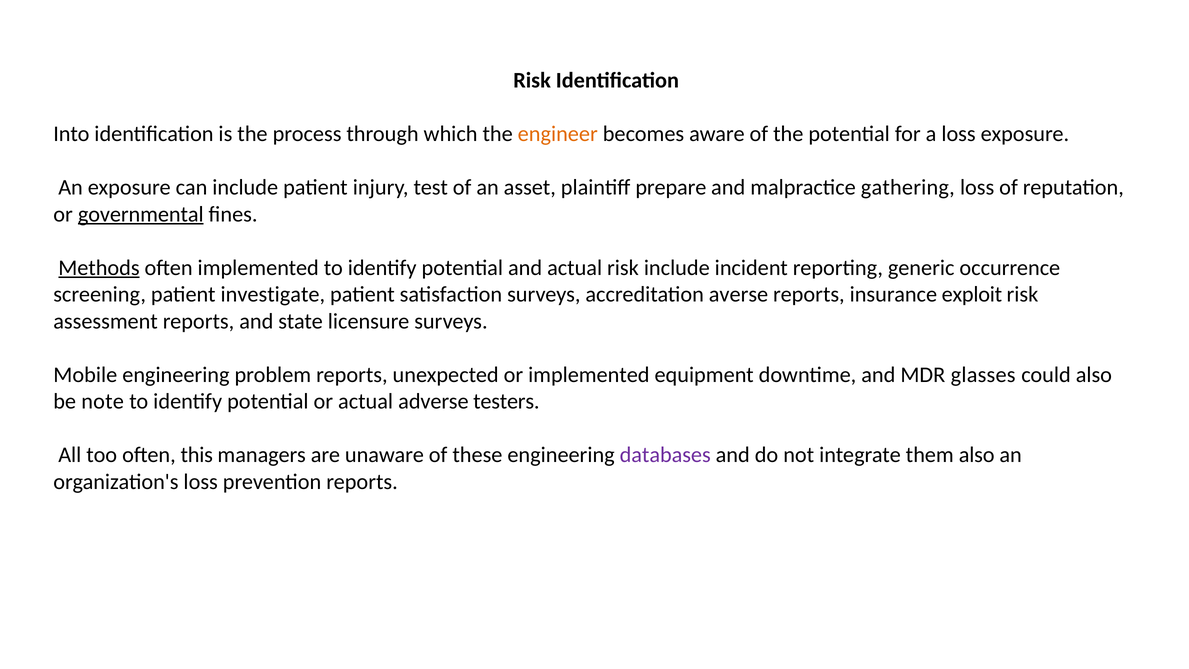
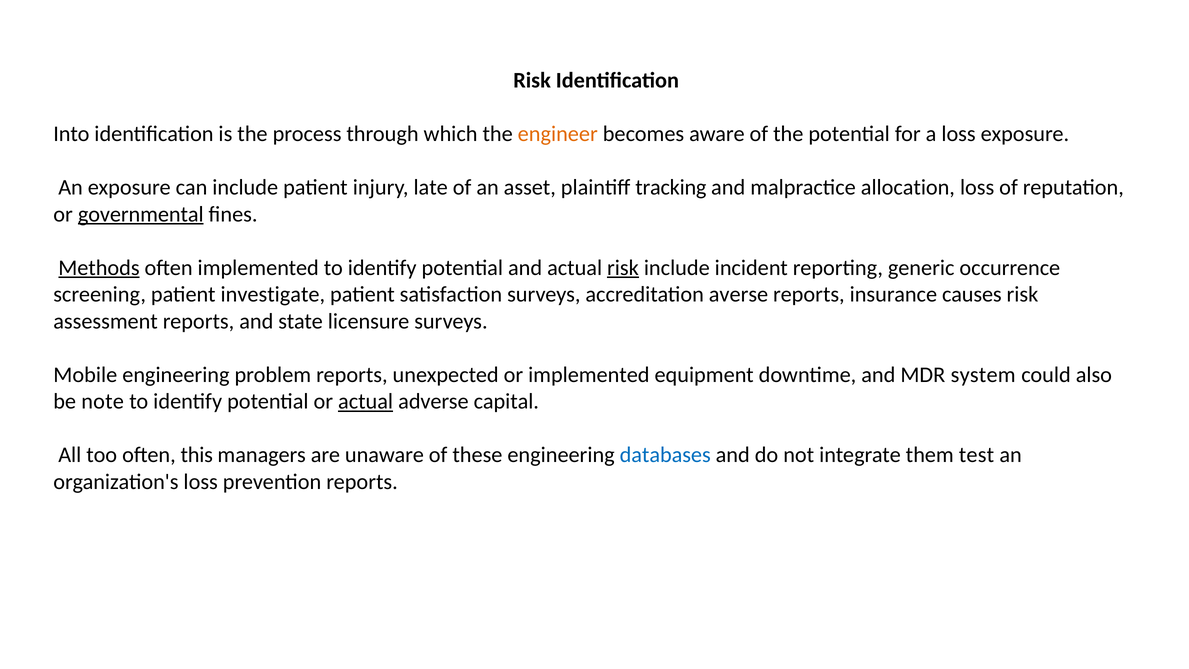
test: test -> late
prepare: prepare -> tracking
gathering: gathering -> allocation
risk at (623, 268) underline: none -> present
exploit: exploit -> causes
glasses: glasses -> system
actual at (366, 401) underline: none -> present
testers: testers -> capital
databases colour: purple -> blue
them also: also -> test
